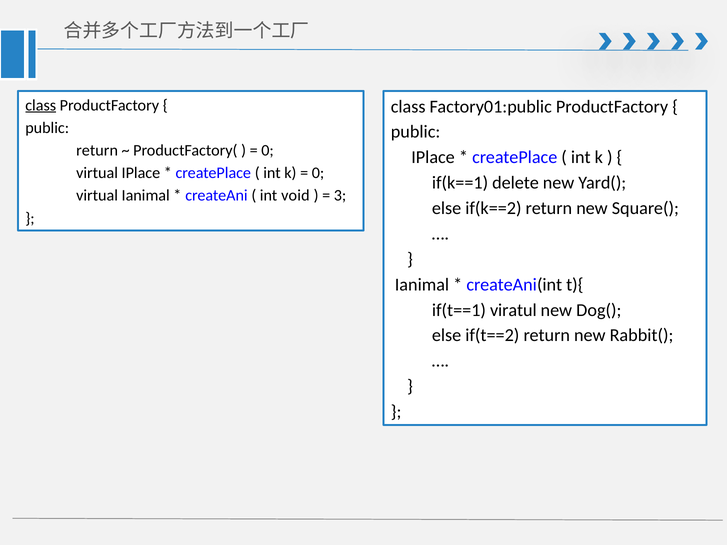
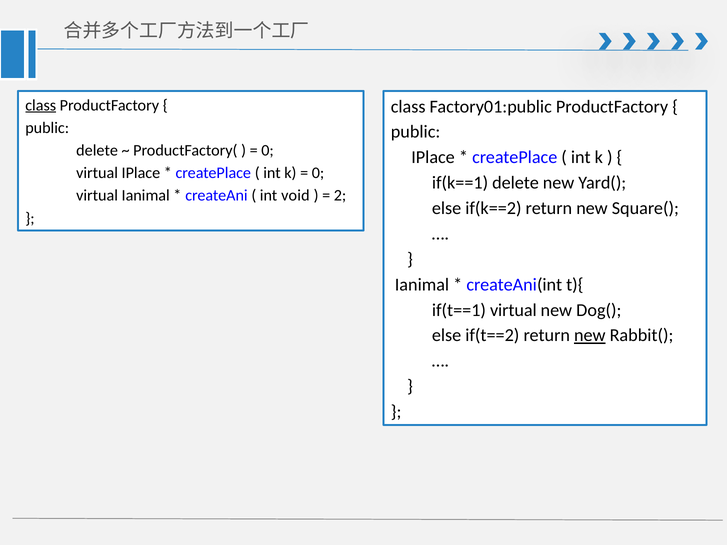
return at (97, 150): return -> delete
3: 3 -> 2
if(t==1 viratul: viratul -> virtual
new at (590, 336) underline: none -> present
